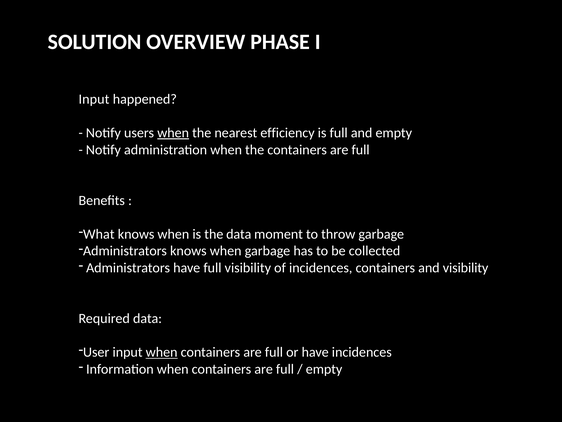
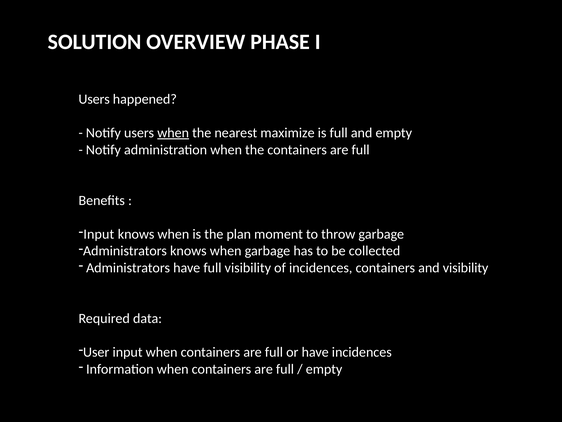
Input at (94, 99): Input -> Users
efficiency: efficiency -> maximize
What at (99, 234): What -> Input
the data: data -> plan
when at (162, 352) underline: present -> none
